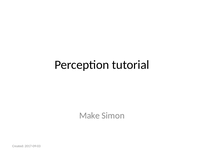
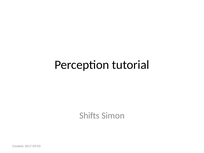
Make: Make -> Shifts
